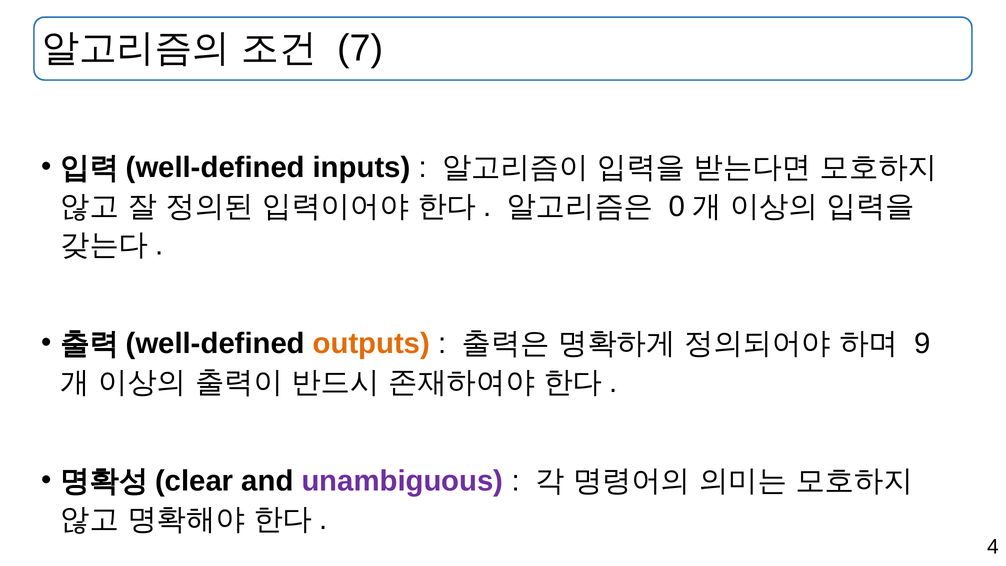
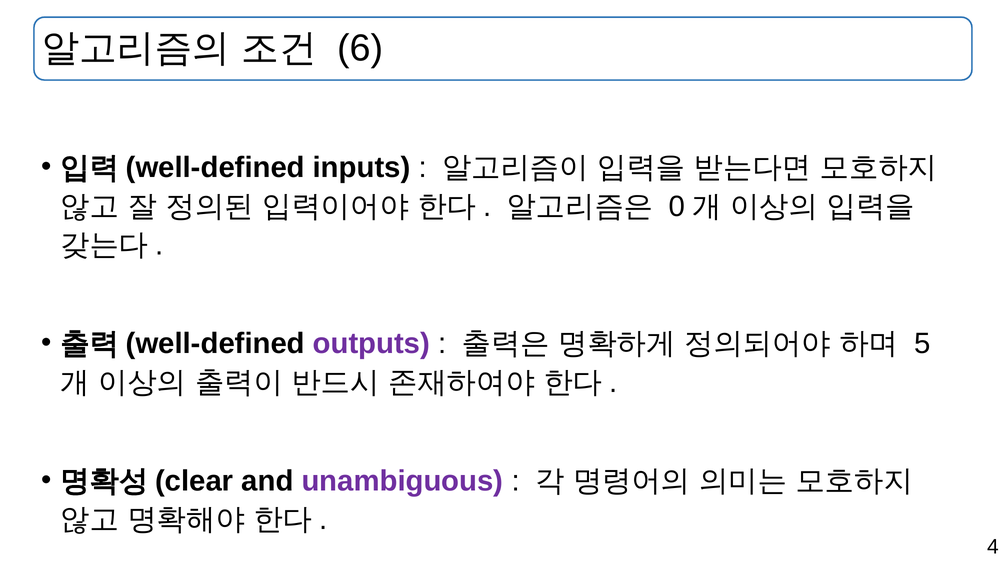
7: 7 -> 6
outputs colour: orange -> purple
9: 9 -> 5
